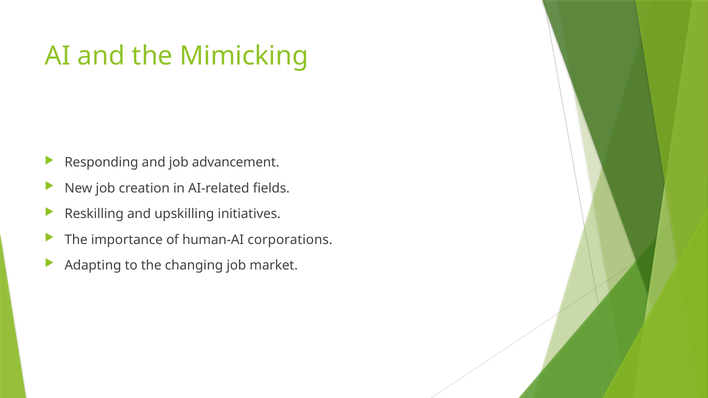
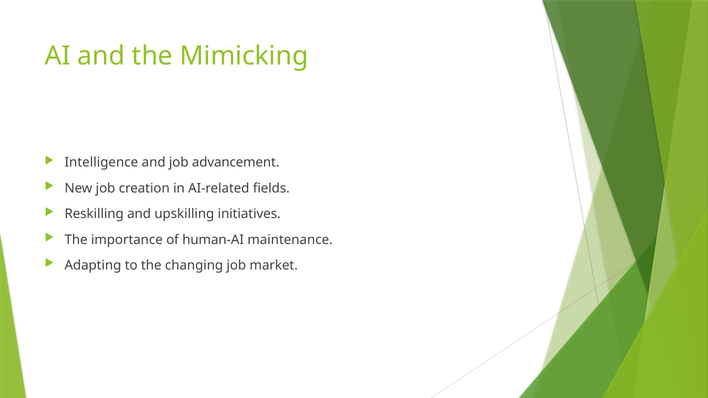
Responding: Responding -> Intelligence
corporations: corporations -> maintenance
